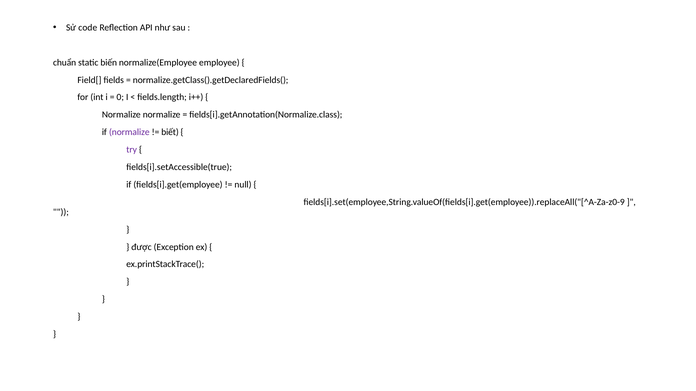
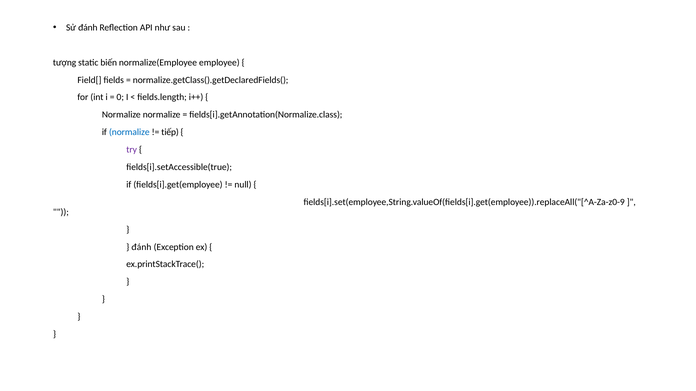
Sử code: code -> đánh
chuẩn: chuẩn -> tượng
normalize at (129, 132) colour: purple -> blue
biết: biết -> tiếp
được at (141, 247): được -> đánh
